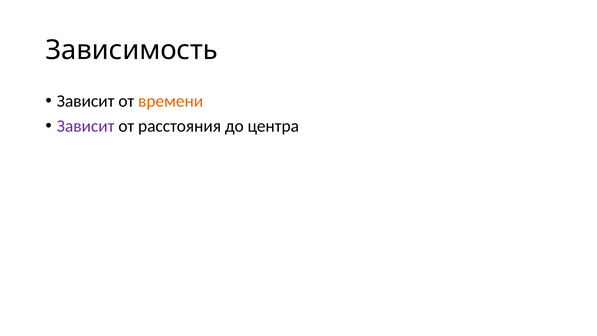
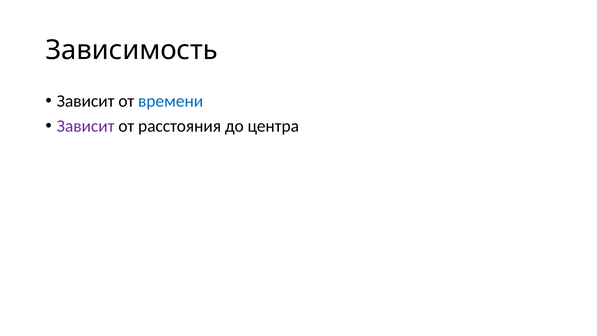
времени colour: orange -> blue
